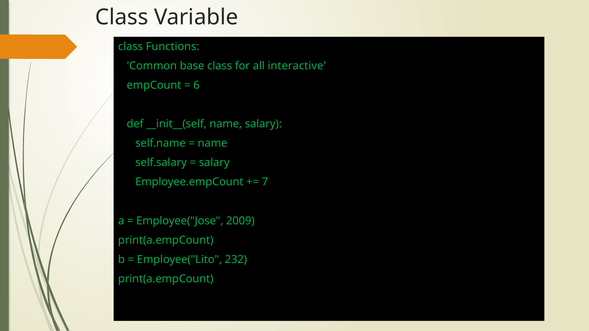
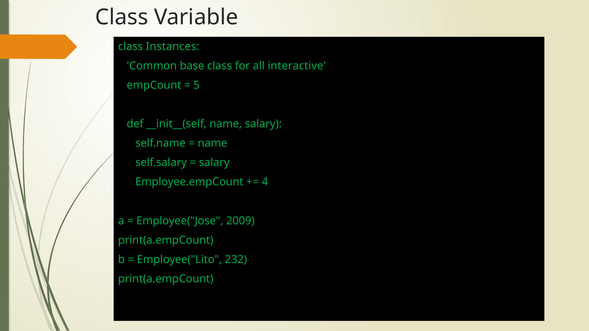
Functions: Functions -> Instances
6: 6 -> 5
7: 7 -> 4
